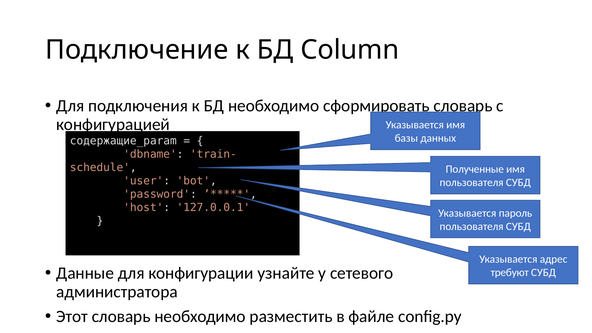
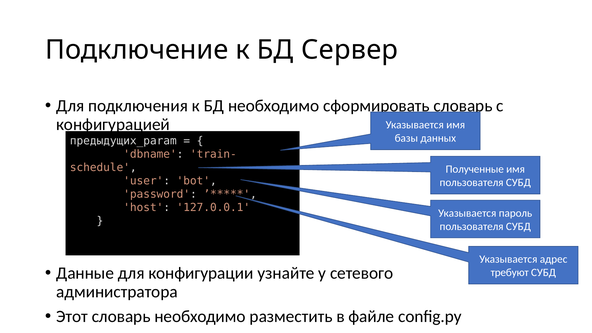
Column: Column -> Сервер
содержащие_param: содержащие_param -> предыдущих_param
